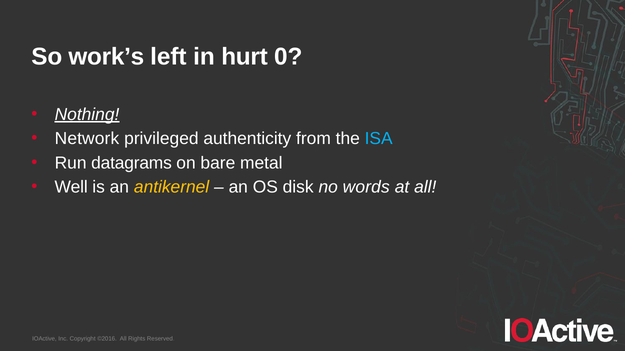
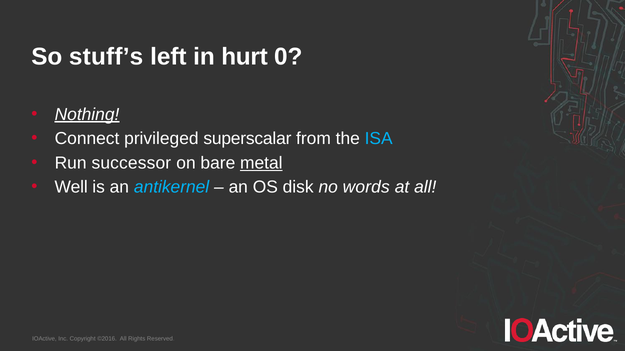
work’s: work’s -> stuff’s
Network: Network -> Connect
authenticity: authenticity -> superscalar
datagrams: datagrams -> successor
metal underline: none -> present
antikernel colour: yellow -> light blue
